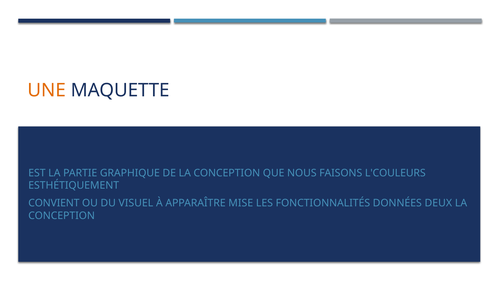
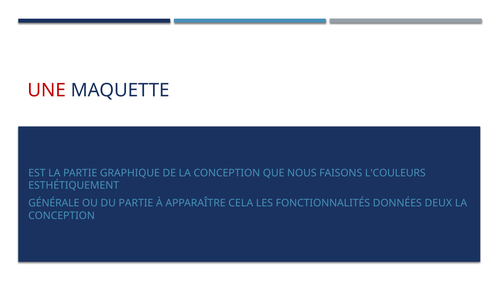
UNE colour: orange -> red
CONVIENT: CONVIENT -> GÉNÉRALE
DU VISUEL: VISUEL -> PARTIE
MISE: MISE -> CELA
